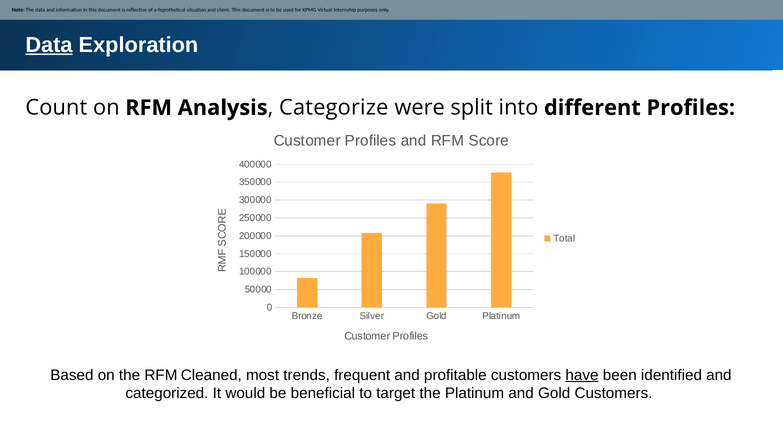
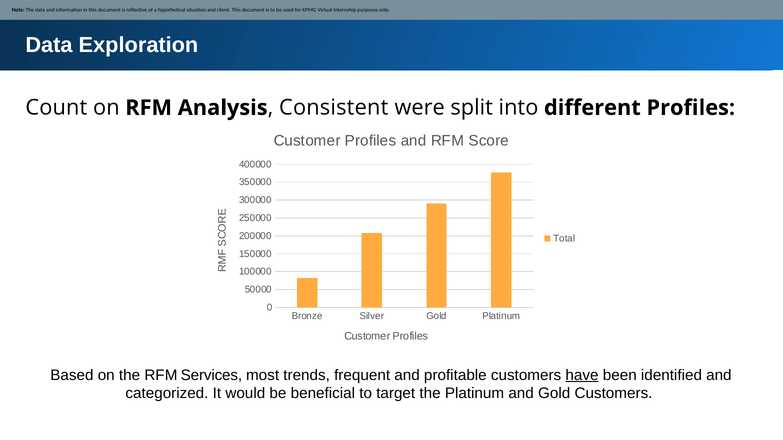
Data at (49, 45) underline: present -> none
Categorize: Categorize -> Consistent
Cleaned: Cleaned -> Services
